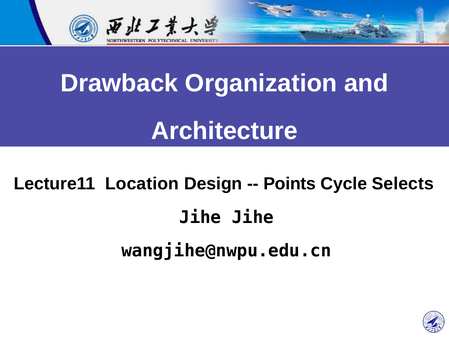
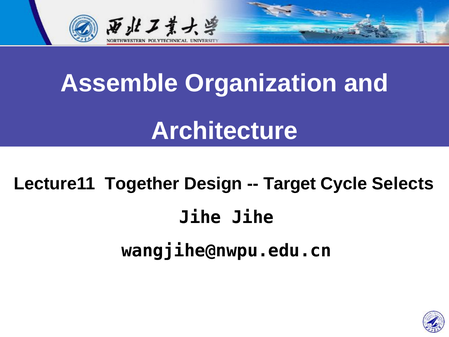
Drawback: Drawback -> Assemble
Location: Location -> Together
Points: Points -> Target
